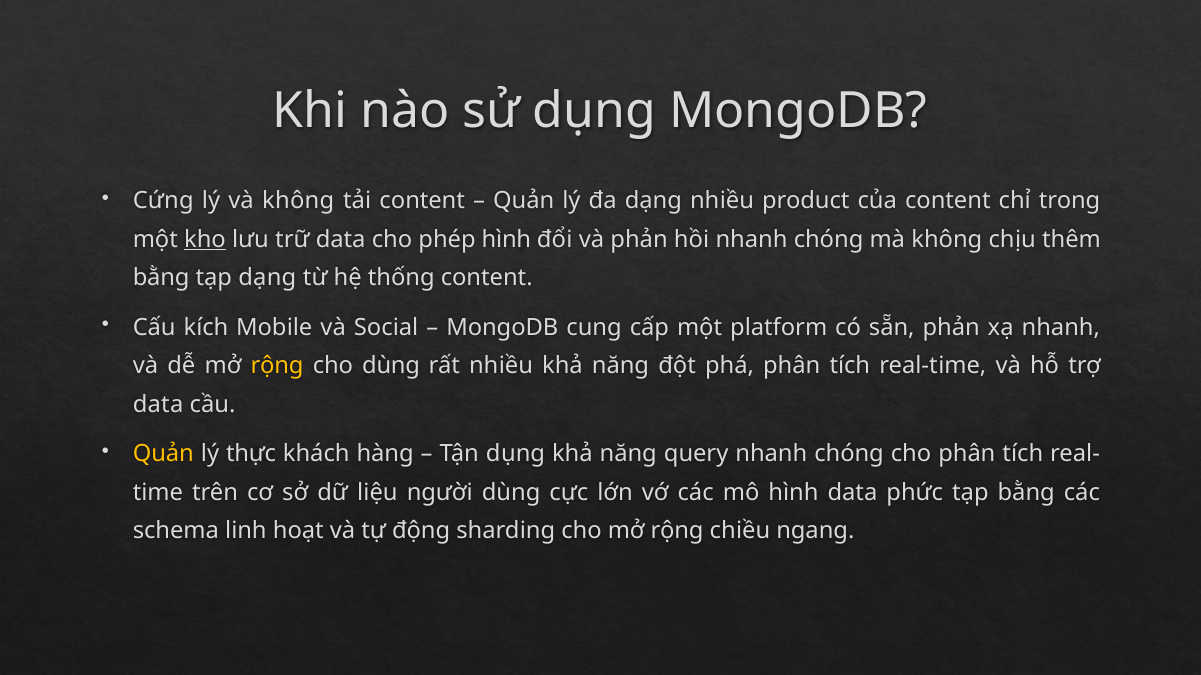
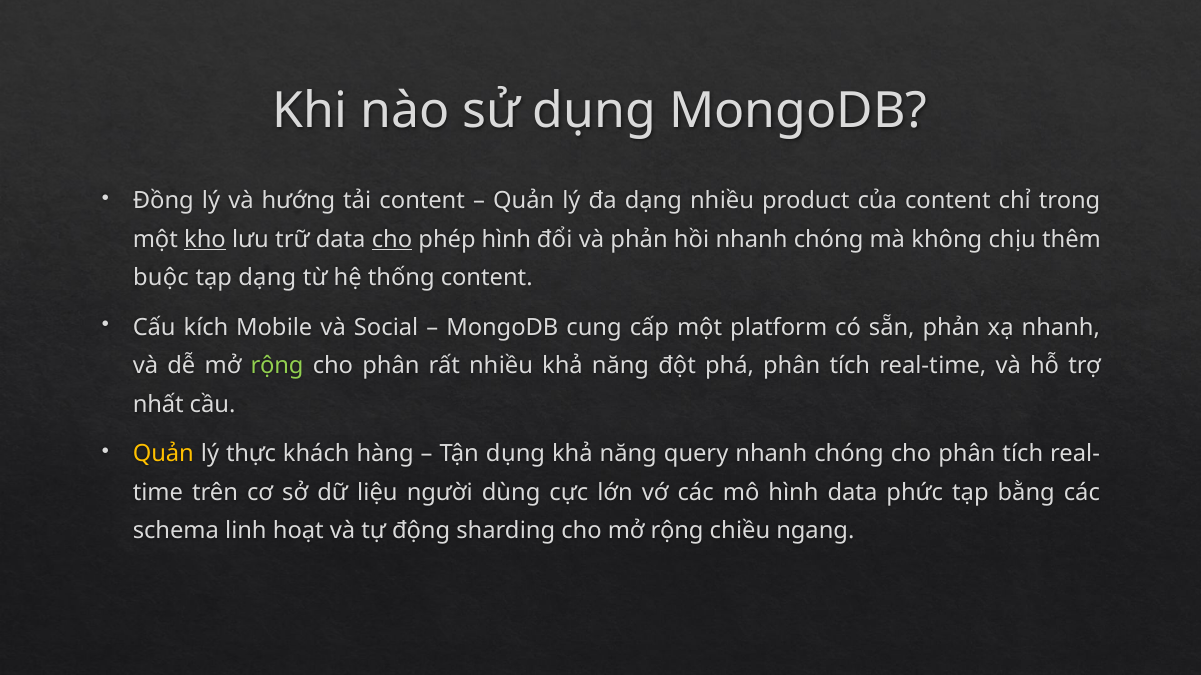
Cứng: Cứng -> Đồng
và không: không -> hướng
cho at (392, 240) underline: none -> present
bằng at (161, 278): bằng -> buộc
rộng at (277, 366) colour: yellow -> light green
dùng at (391, 366): dùng -> phân
data at (158, 405): data -> nhất
